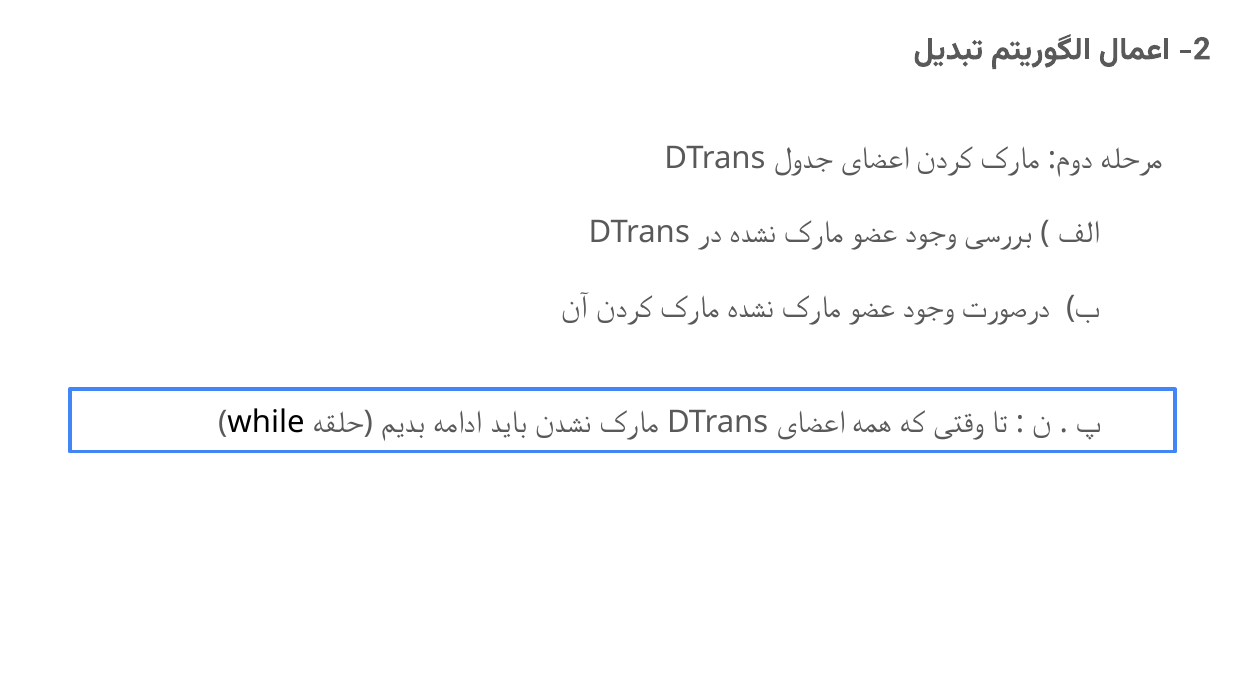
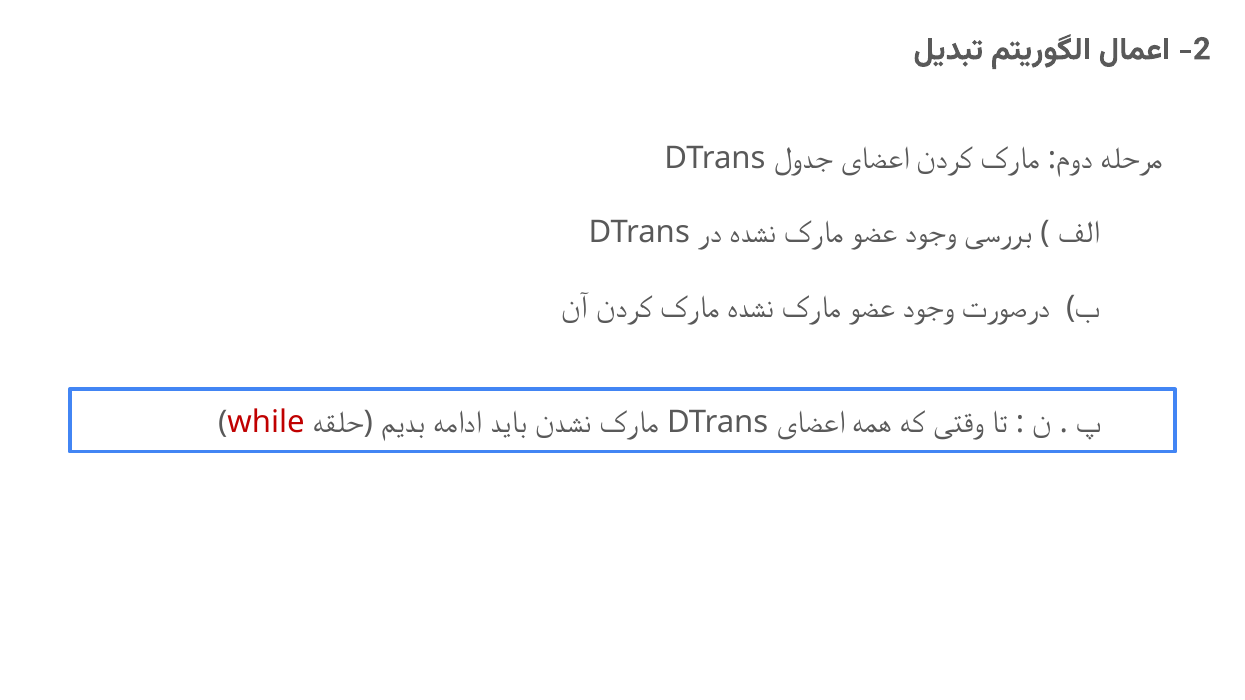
while colour: black -> red
